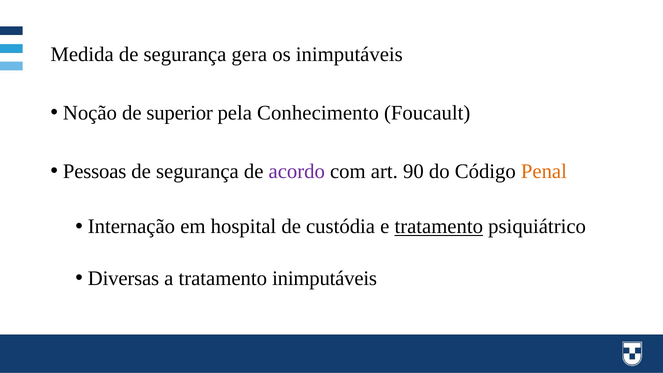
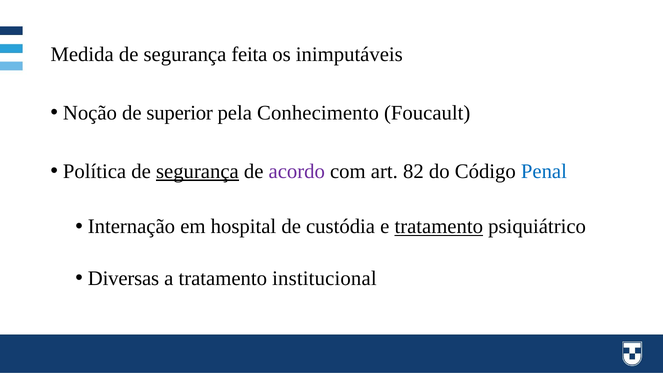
gera: gera -> feita
Pessoas: Pessoas -> Política
segurança at (197, 171) underline: none -> present
90: 90 -> 82
Penal colour: orange -> blue
tratamento inimputáveis: inimputáveis -> institucional
